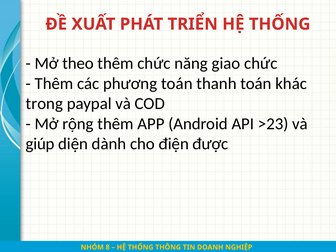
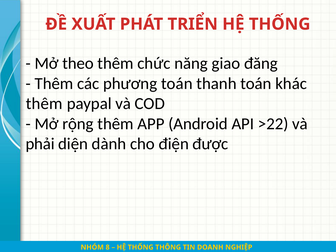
giao chức: chức -> đăng
trong at (44, 104): trong -> thêm
>23: >23 -> >22
giúp: giúp -> phải
